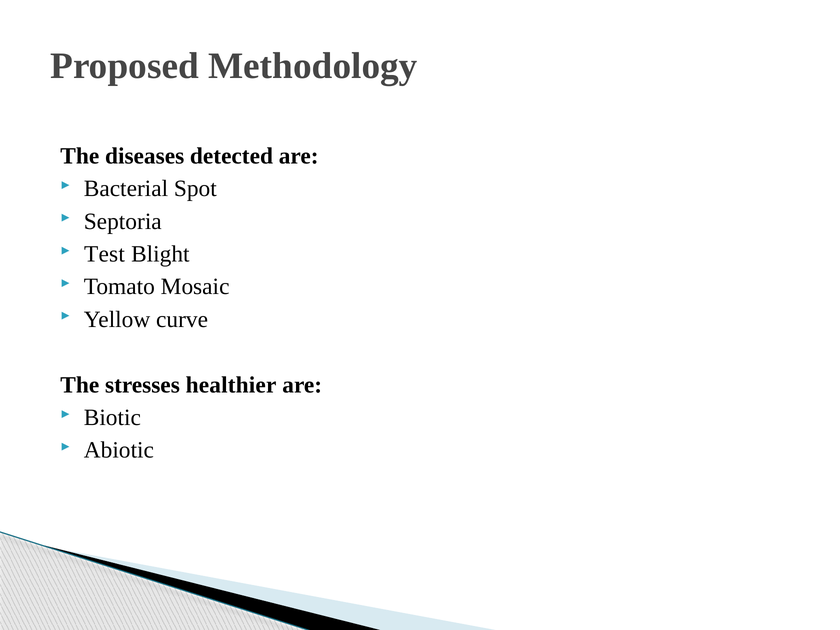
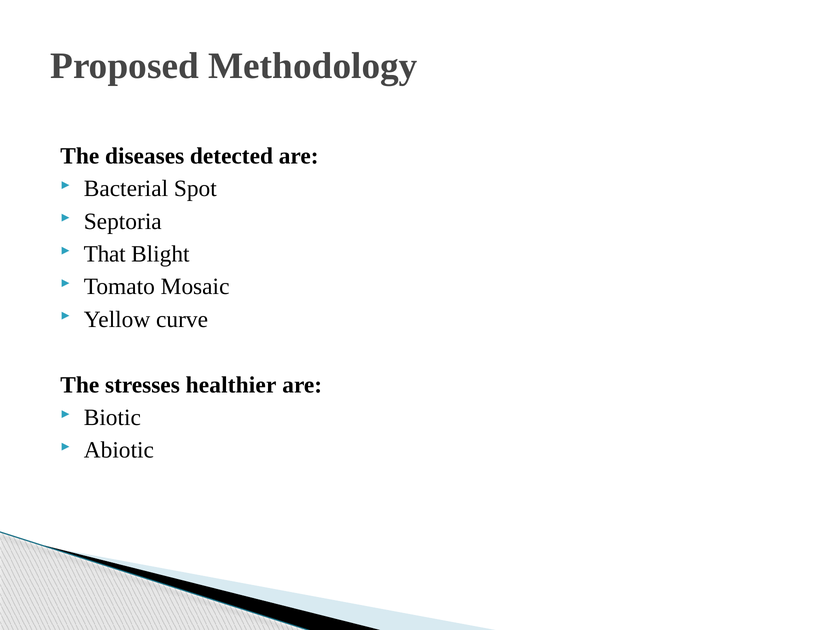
Test: Test -> That
